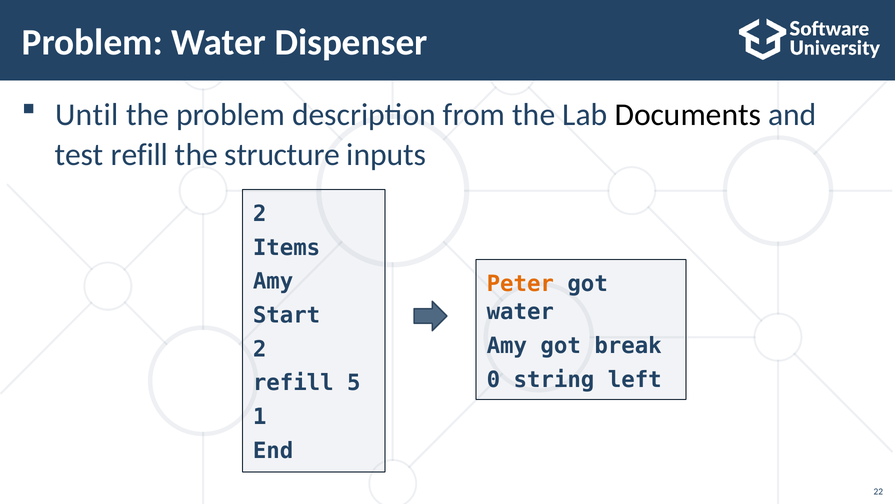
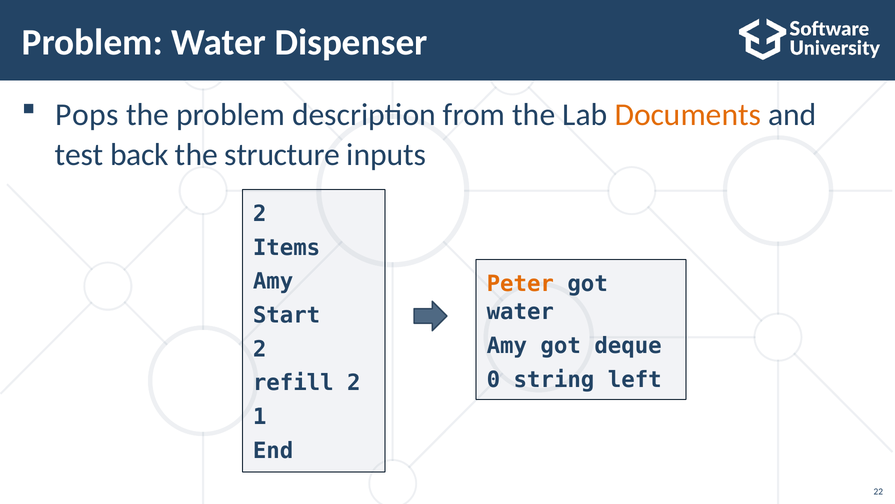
Until: Until -> Pops
Documents colour: black -> orange
test refill: refill -> back
break: break -> deque
refill 5: 5 -> 2
